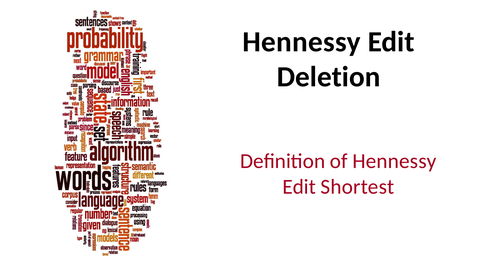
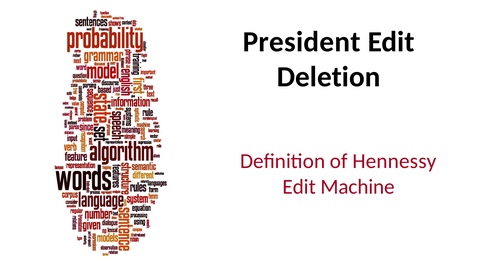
Hennessy at (302, 42): Hennessy -> President
Shortest: Shortest -> Machine
